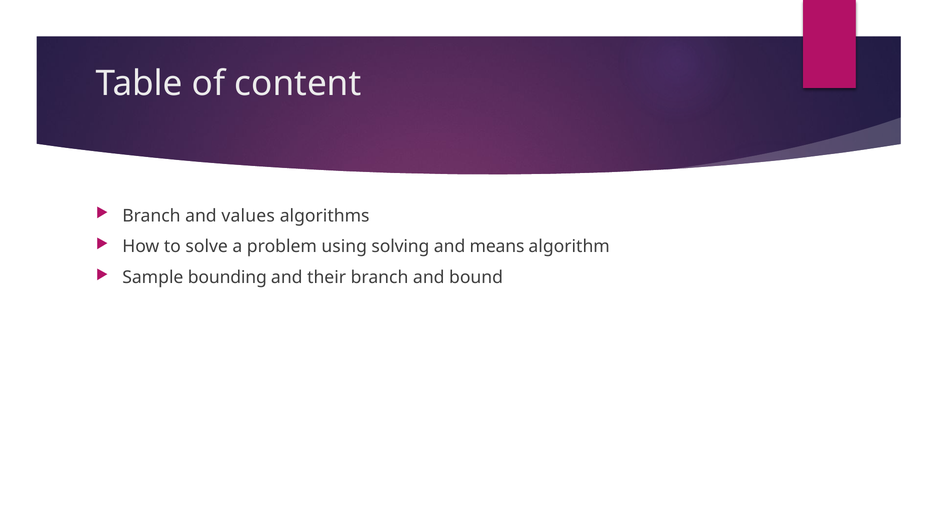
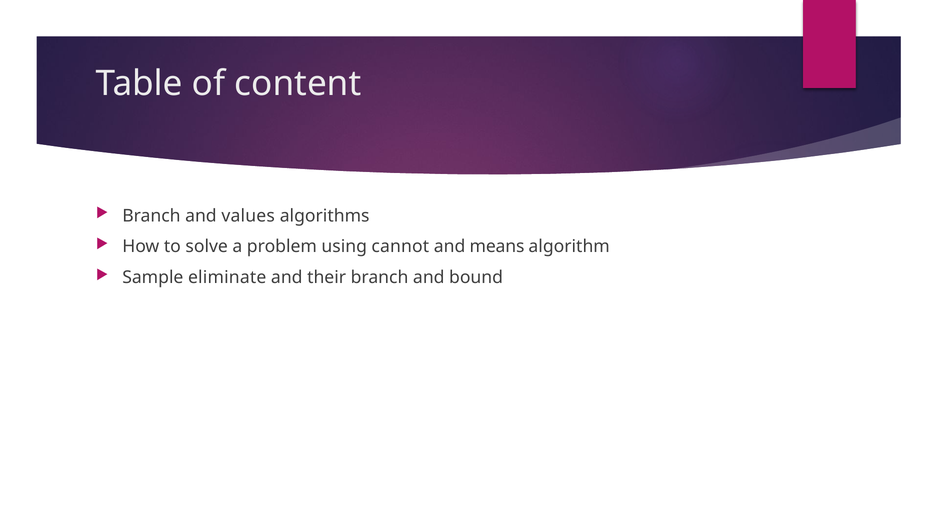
solving: solving -> cannot
bounding: bounding -> eliminate
